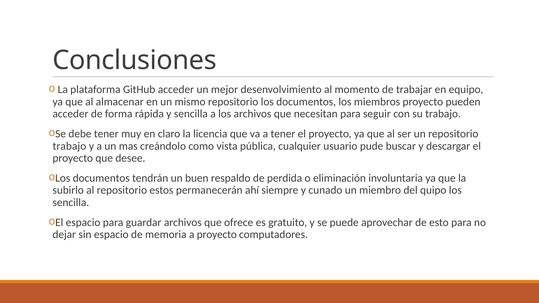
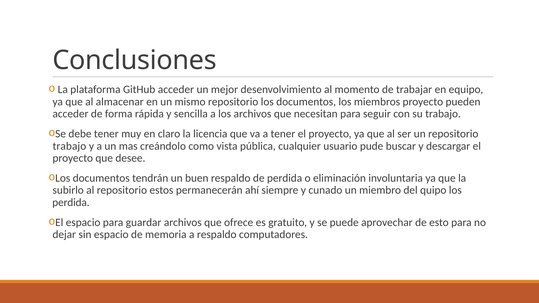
sencilla at (71, 203): sencilla -> perdida
a proyecto: proyecto -> respaldo
